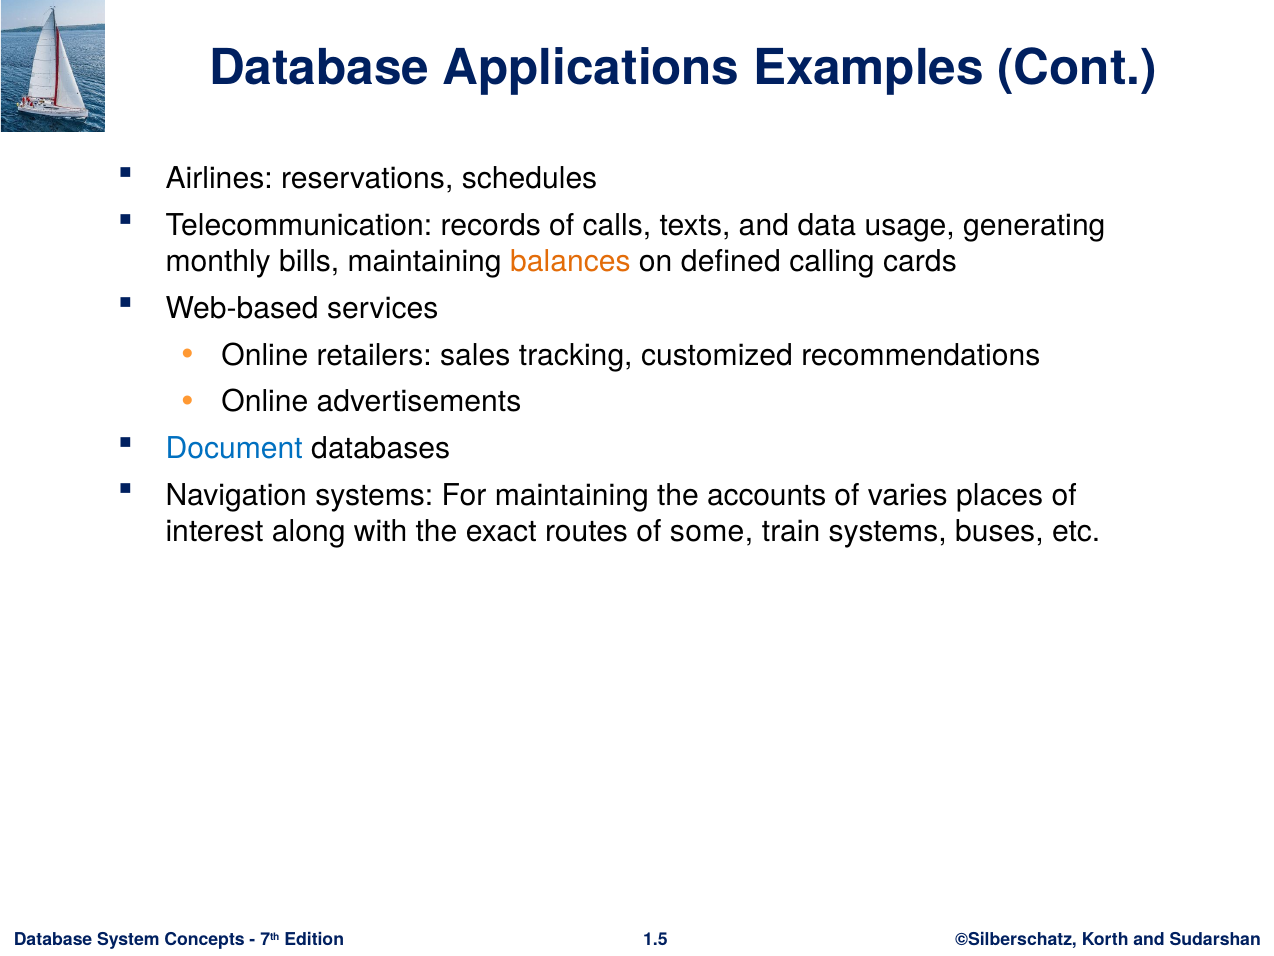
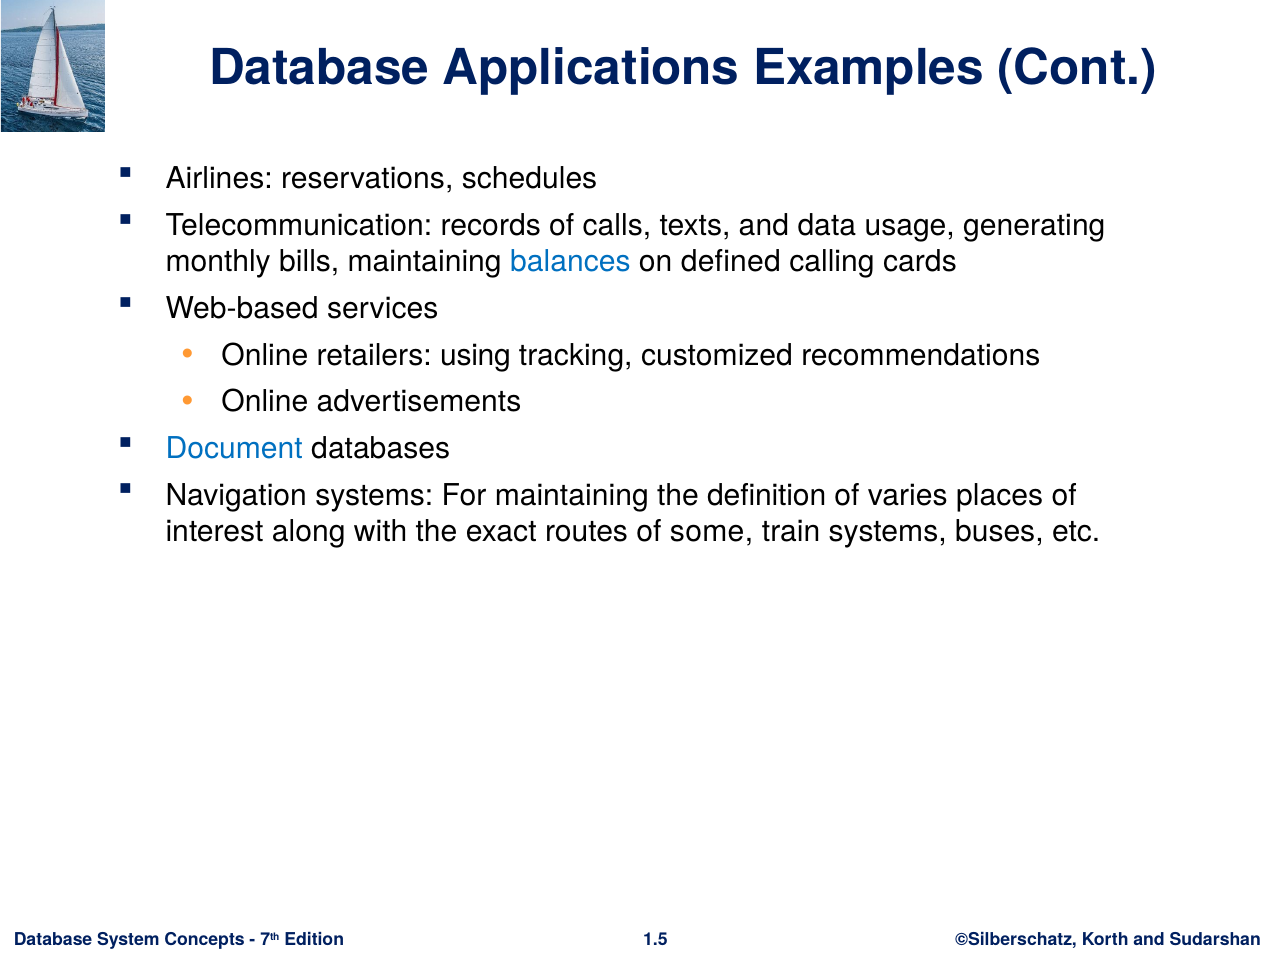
balances colour: orange -> blue
sales: sales -> using
accounts: accounts -> definition
